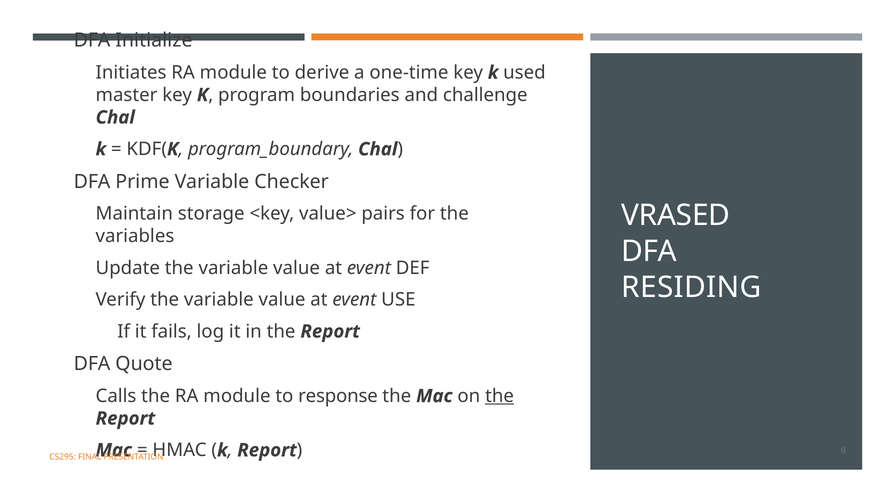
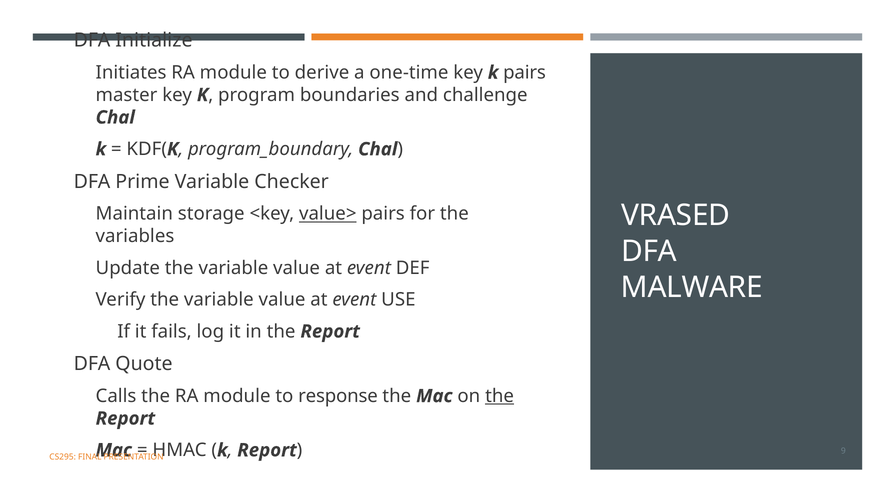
k used: used -> pairs
value> underline: none -> present
RESIDING: RESIDING -> MALWARE
